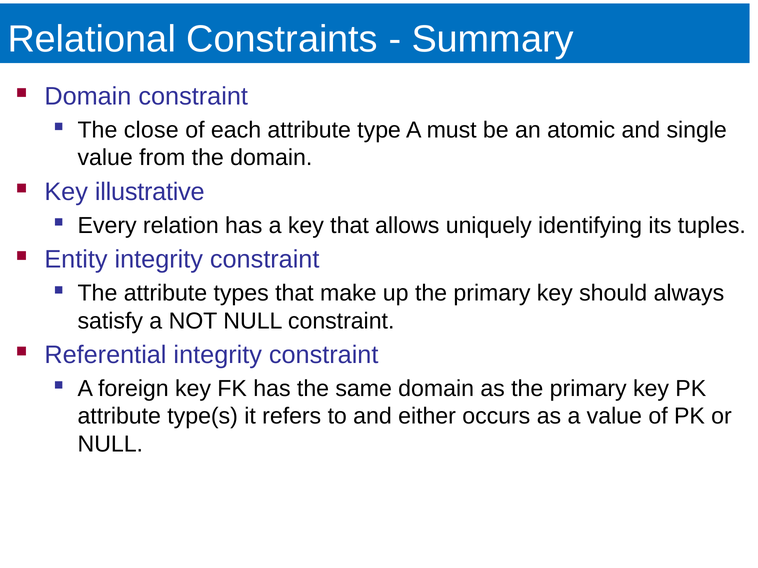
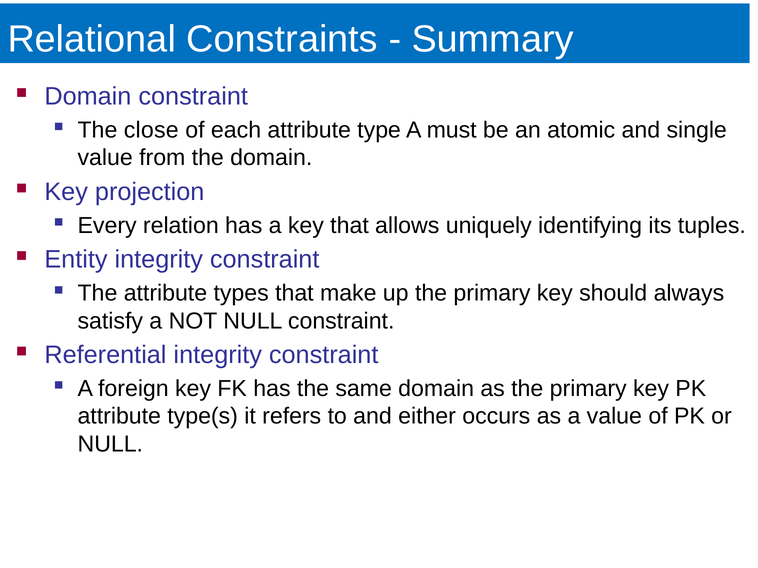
illustrative: illustrative -> projection
